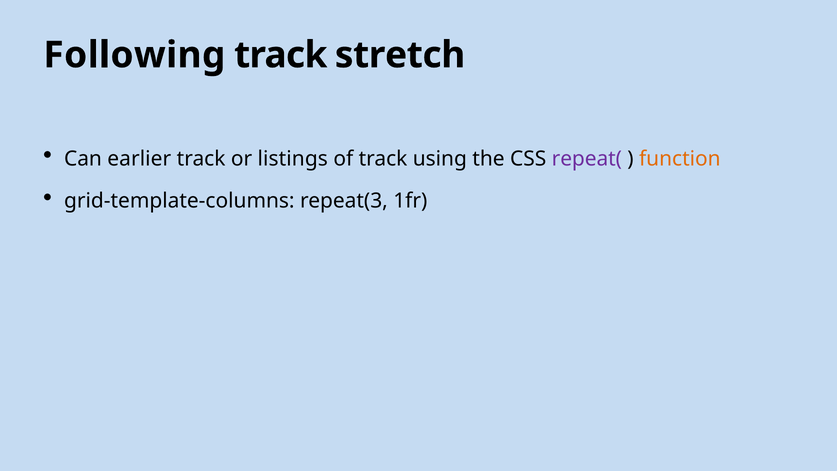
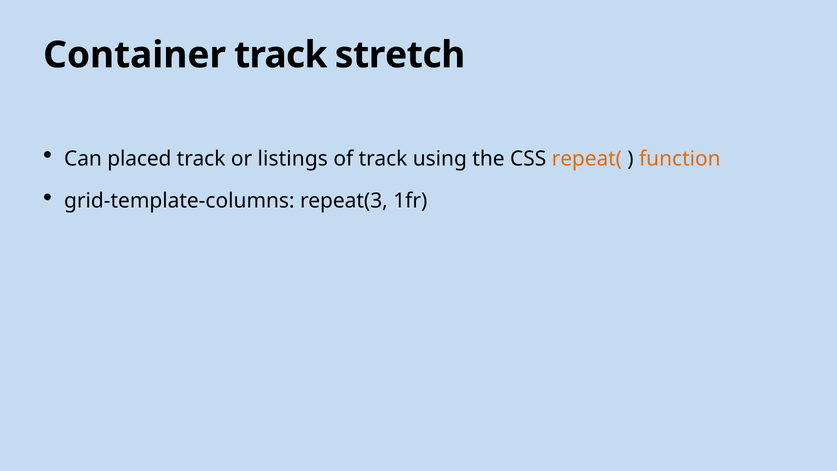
Following: Following -> Container
earlier: earlier -> placed
repeat( colour: purple -> orange
